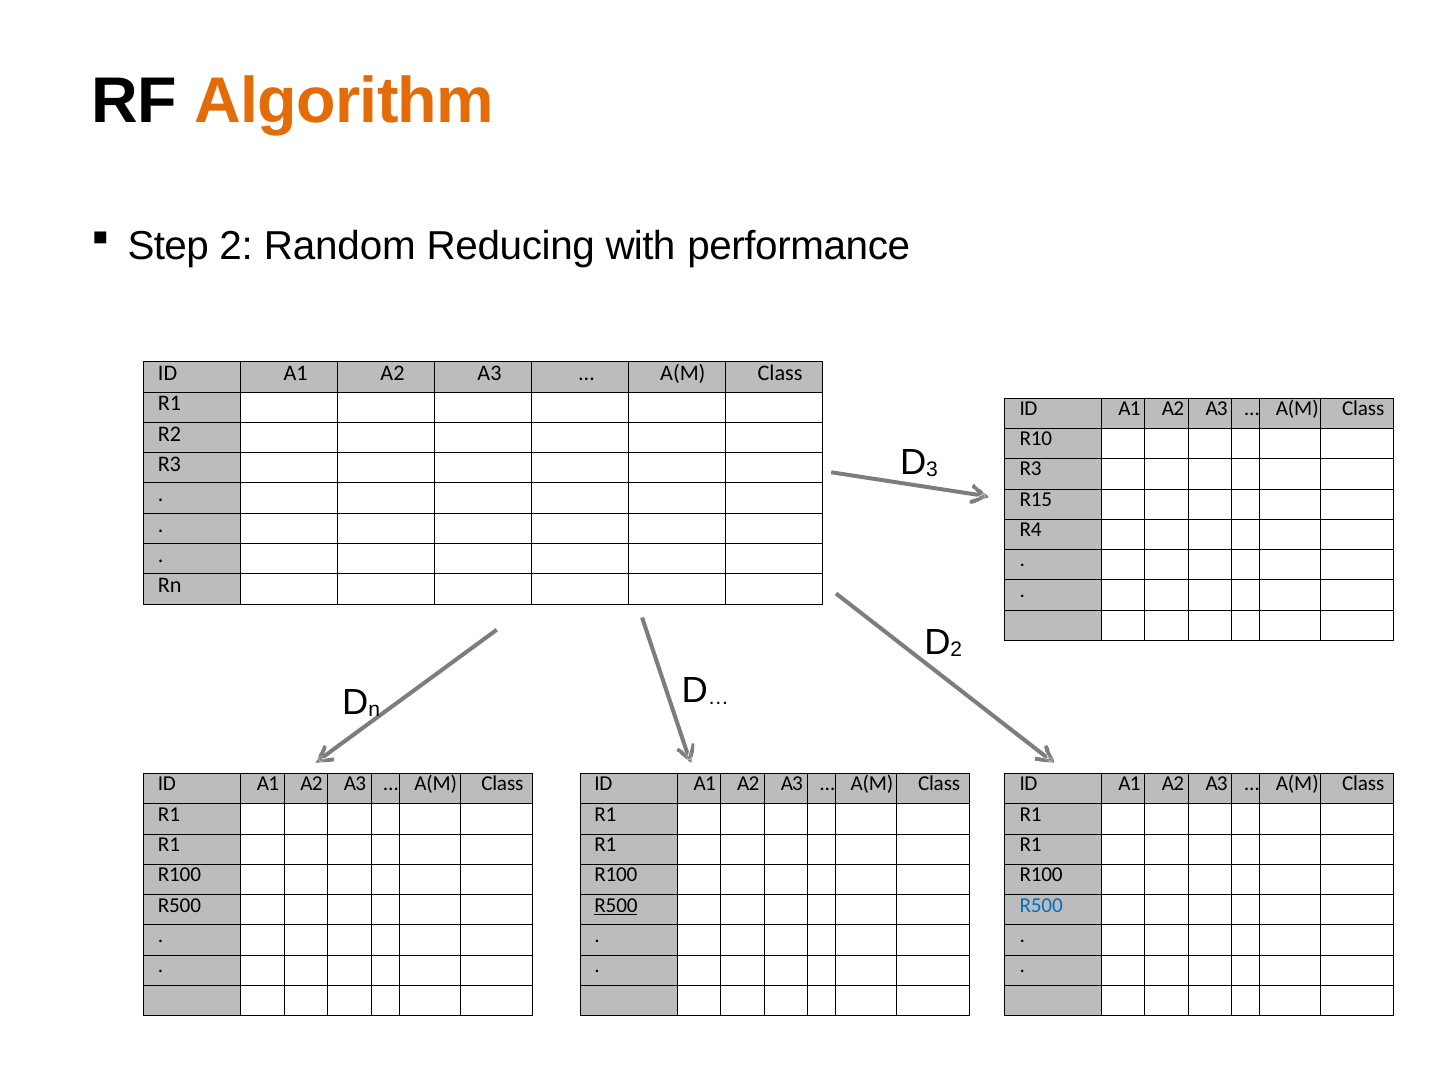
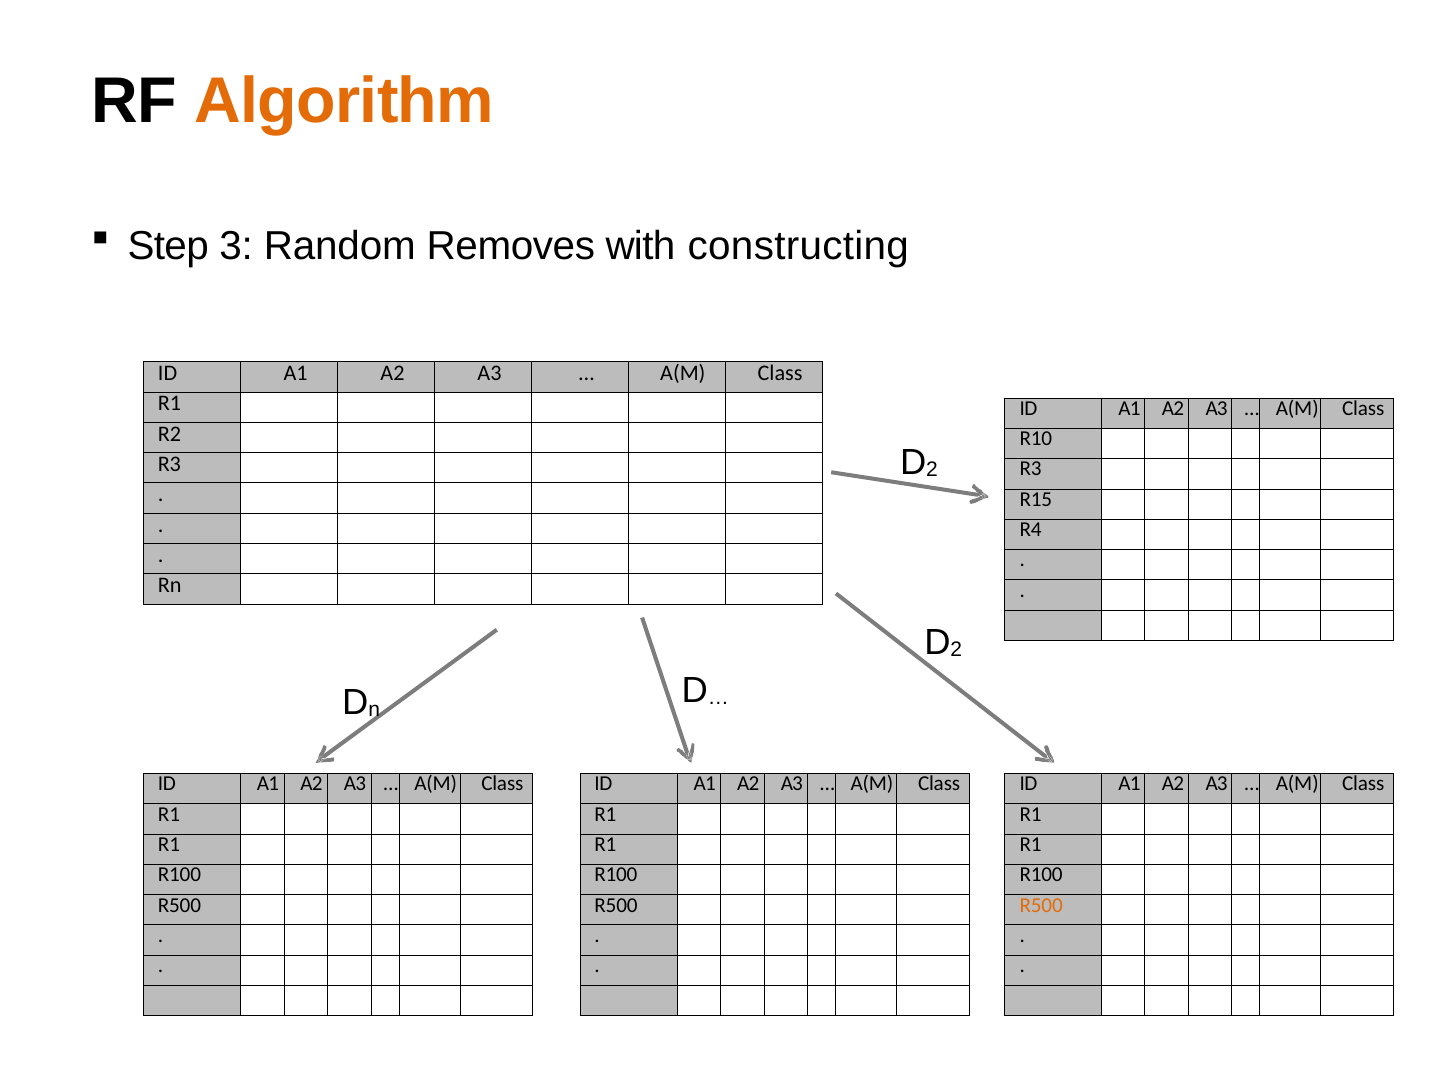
Step 2: 2 -> 3
Reducing: Reducing -> Removes
performance: performance -> constructing
3 at (932, 470): 3 -> 2
R500 at (616, 906) underline: present -> none
R500 at (1041, 906) colour: blue -> orange
